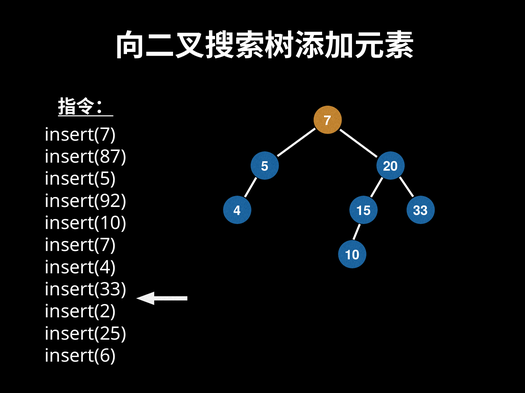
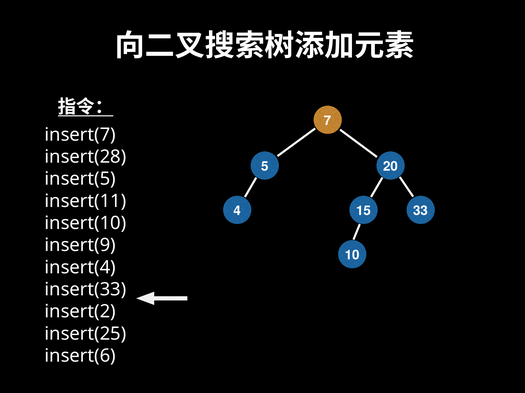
insert(87: insert(87 -> insert(28
insert(92: insert(92 -> insert(11
insert(7 at (80, 246): insert(7 -> insert(9
